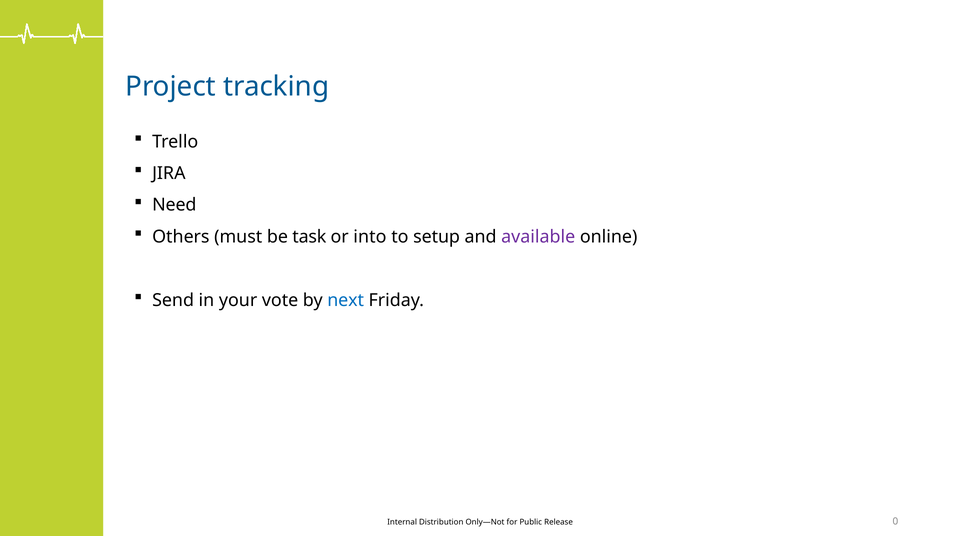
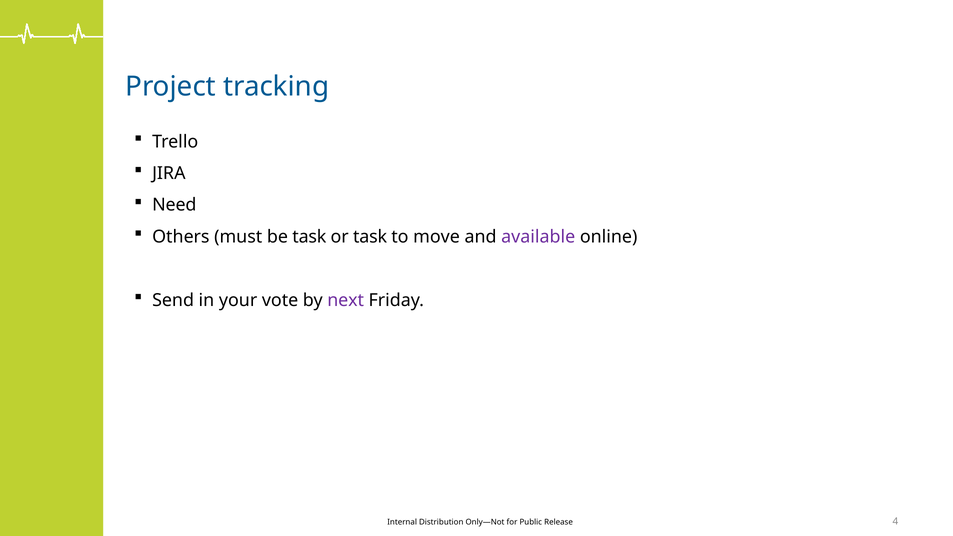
or into: into -> task
setup: setup -> move
next colour: blue -> purple
0: 0 -> 4
